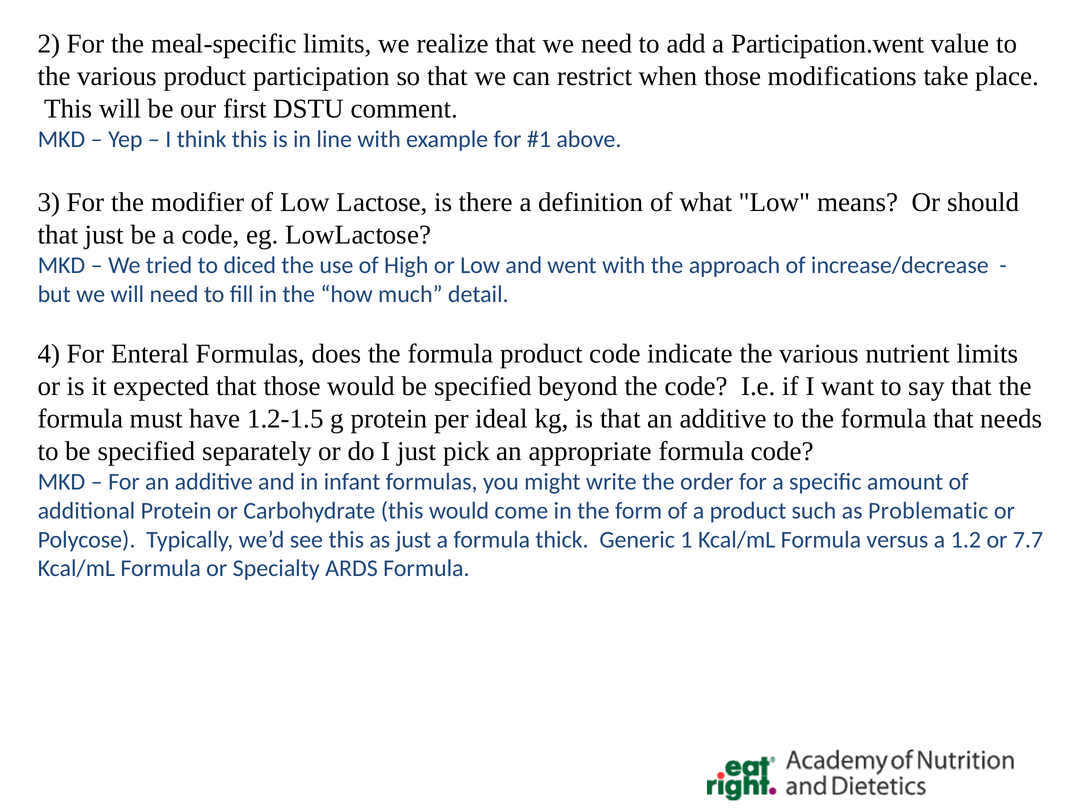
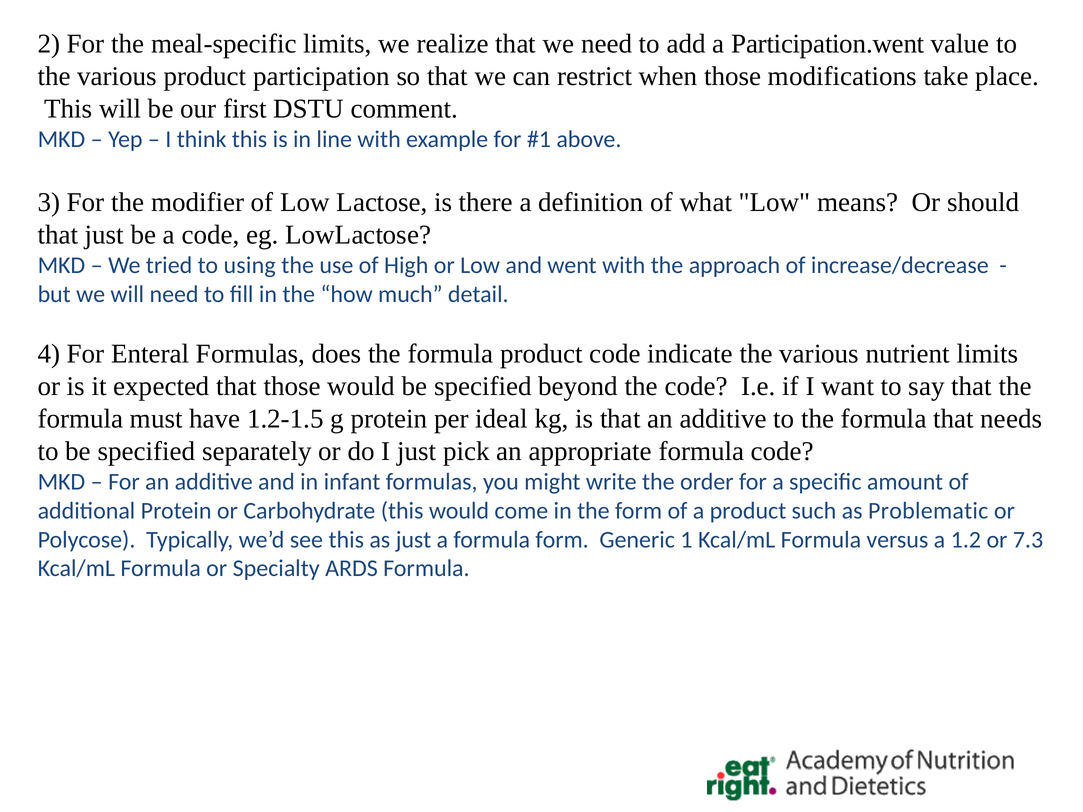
diced: diced -> using
formula thick: thick -> form
7.7: 7.7 -> 7.3
